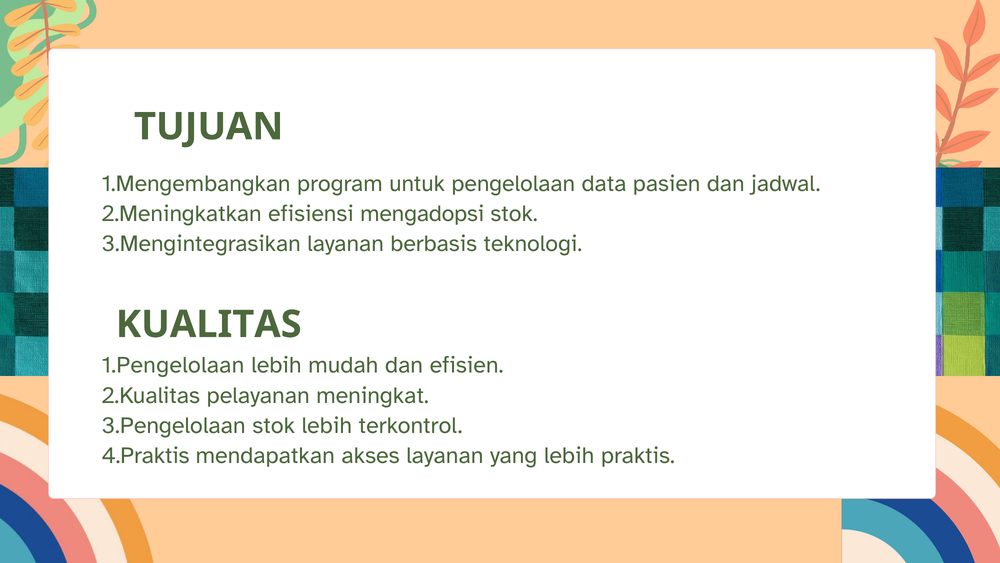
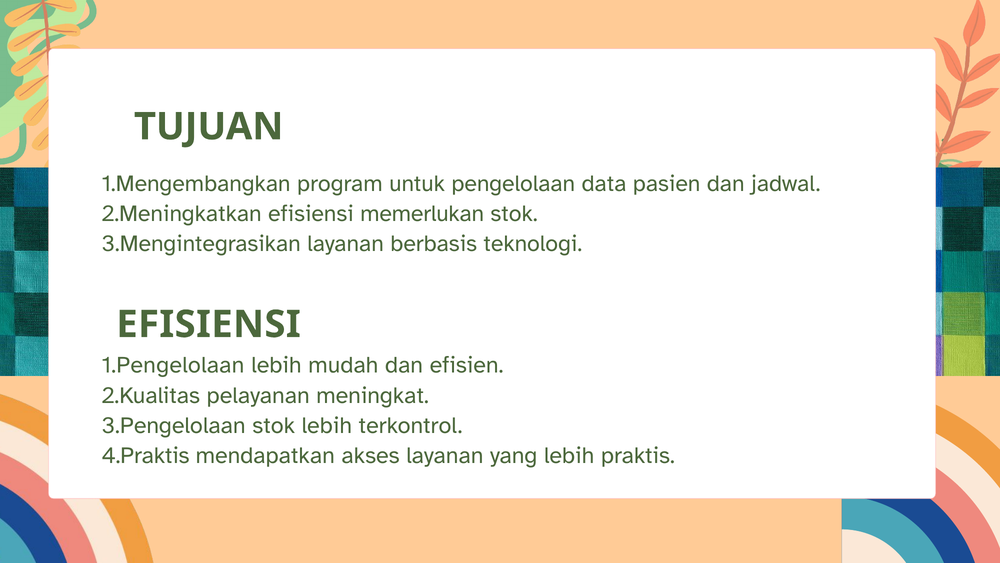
mengadopsi: mengadopsi -> memerlukan
KUALITAS at (209, 324): KUALITAS -> EFISIENSI
